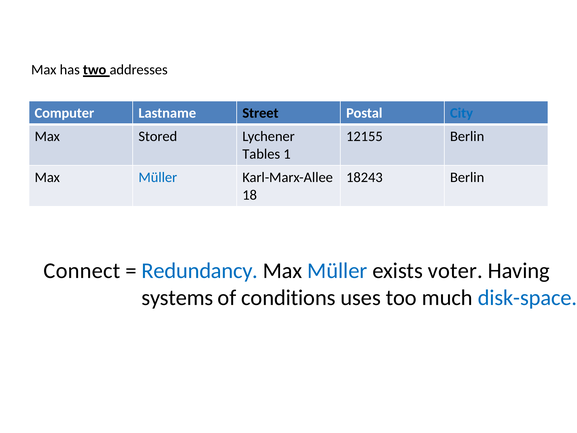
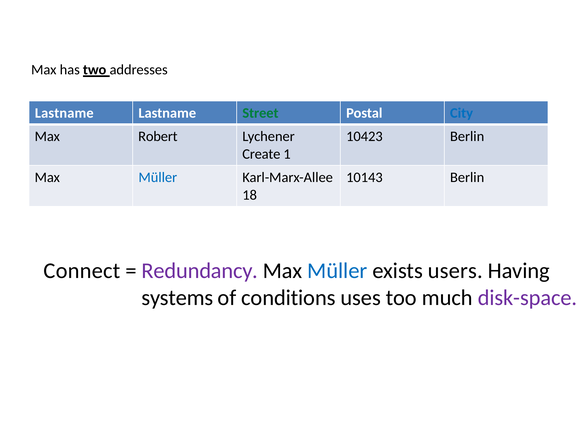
Computer at (64, 113): Computer -> Lastname
Street colour: black -> green
Stored: Stored -> Robert
12155: 12155 -> 10423
Tables: Tables -> Create
18243: 18243 -> 10143
Redundancy colour: blue -> purple
voter: voter -> users
disk-space colour: blue -> purple
